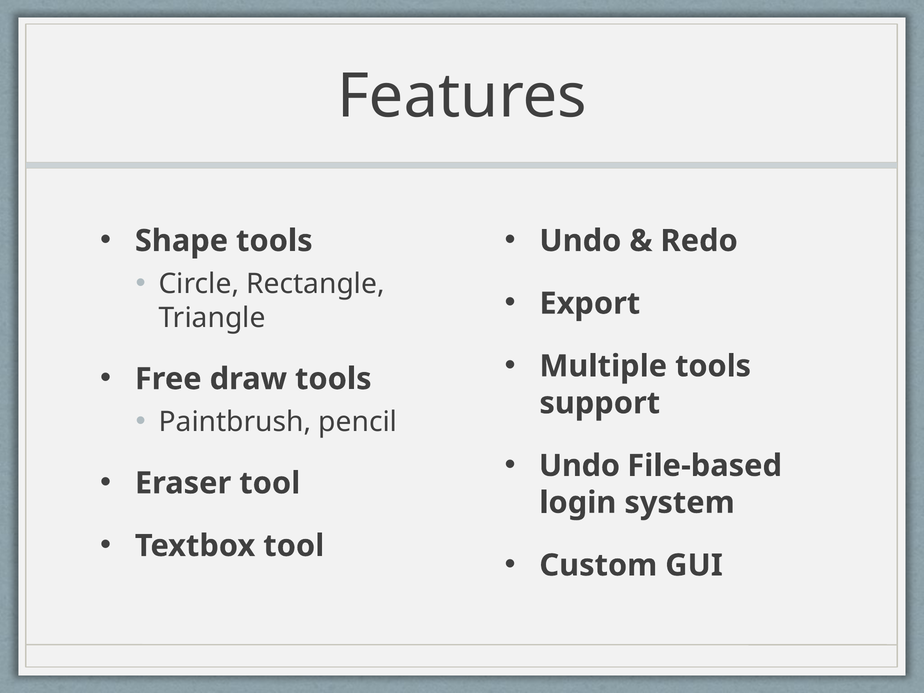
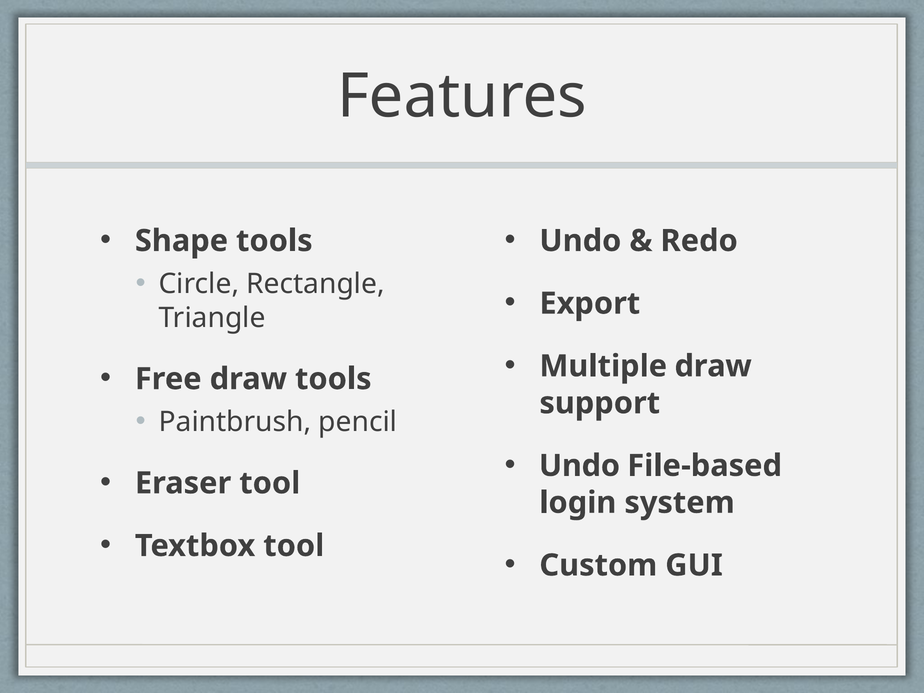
Multiple tools: tools -> draw
